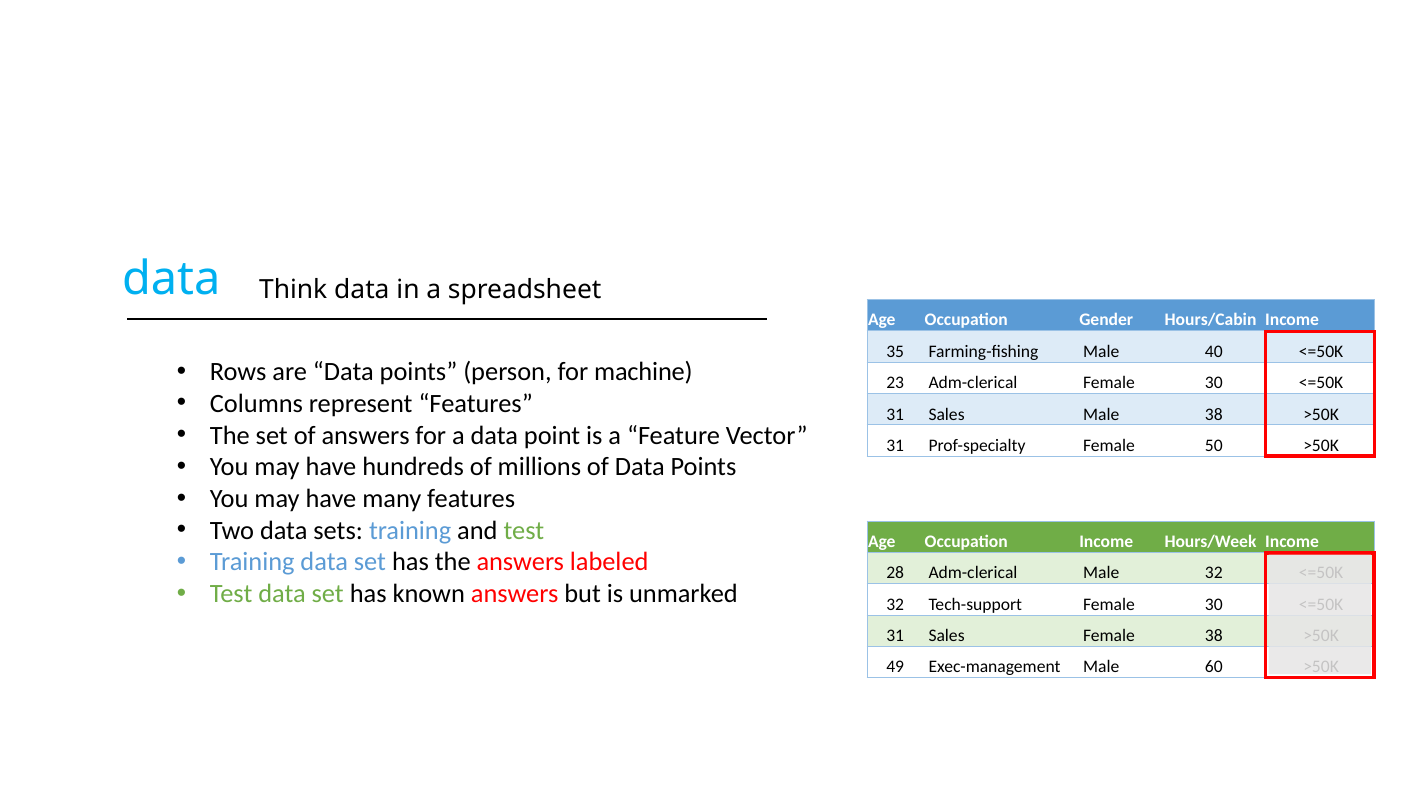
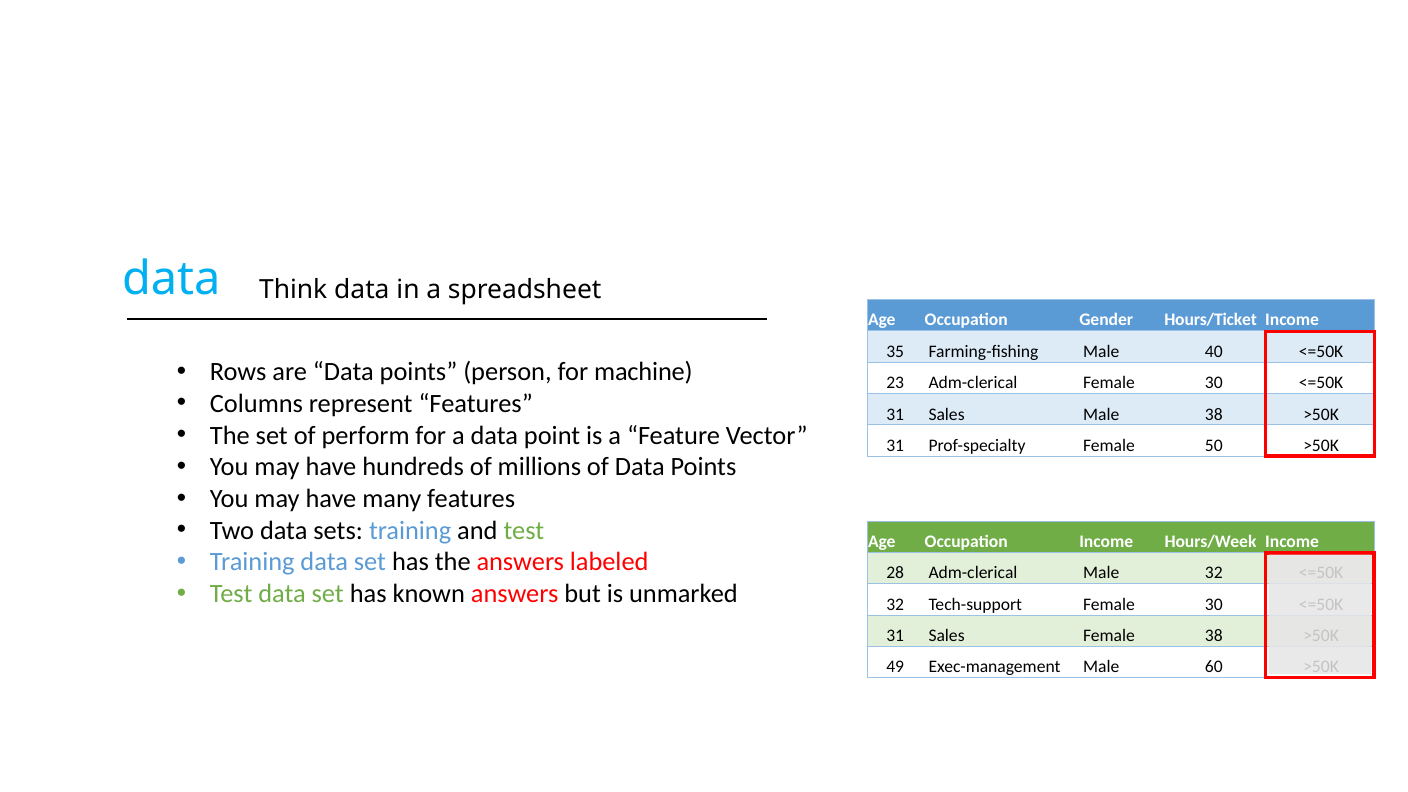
Hours/Cabin: Hours/Cabin -> Hours/Ticket
of answers: answers -> perform
